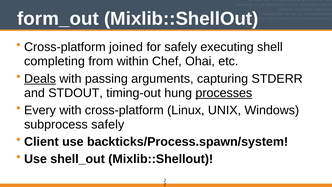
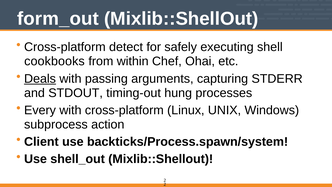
joined: joined -> detect
completing: completing -> cookbooks
processes underline: present -> none
subprocess safely: safely -> action
